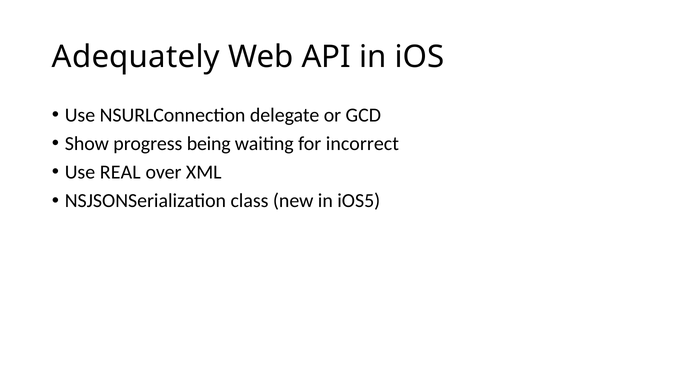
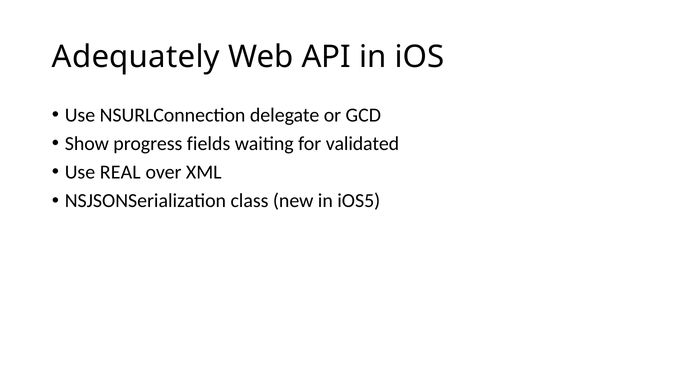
being: being -> fields
incorrect: incorrect -> validated
